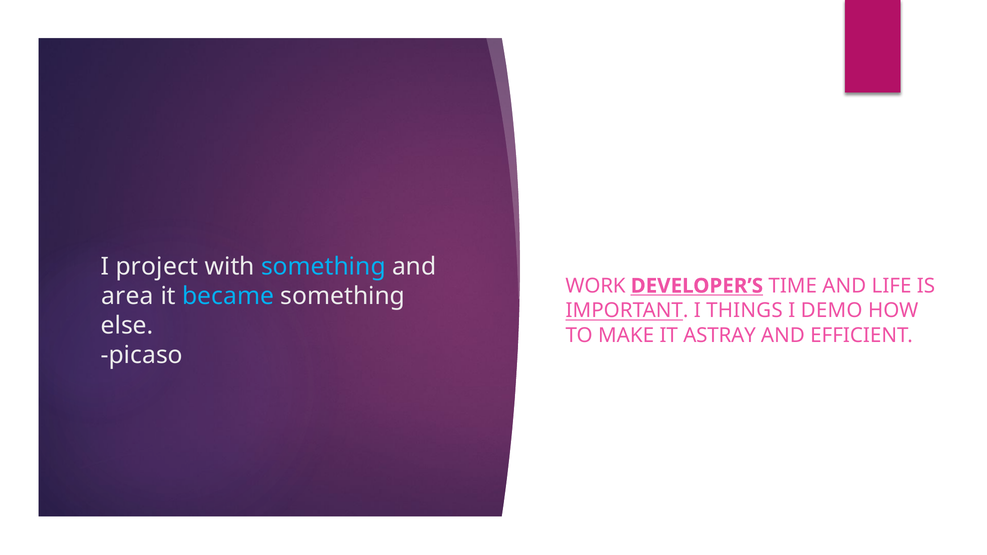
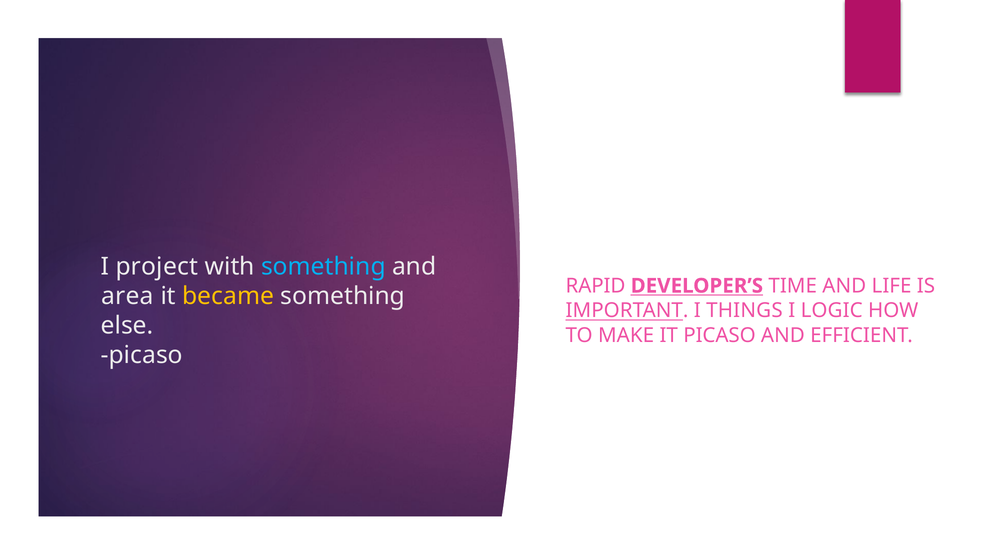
WORK: WORK -> RAPID
became colour: light blue -> yellow
DEMO: DEMO -> LOGIC
IT ASTRAY: ASTRAY -> PICASO
